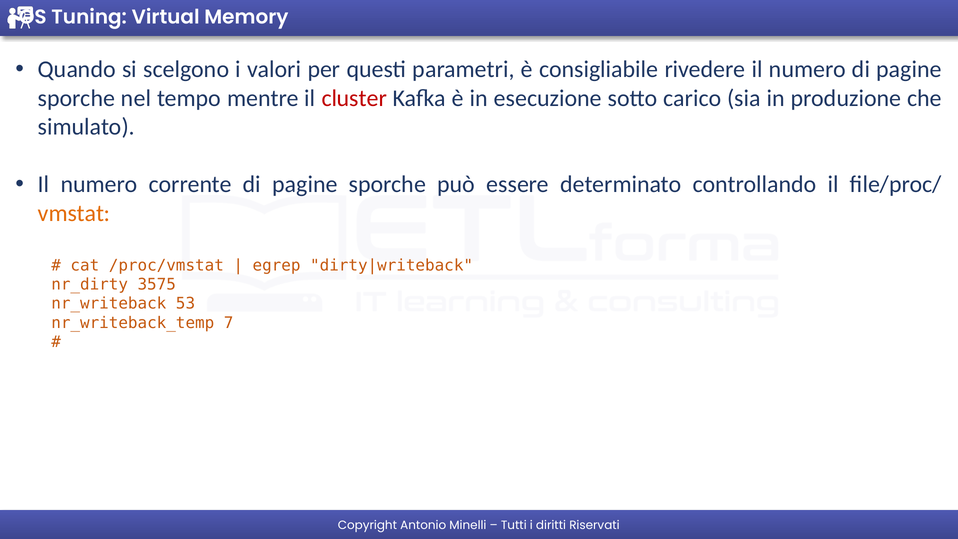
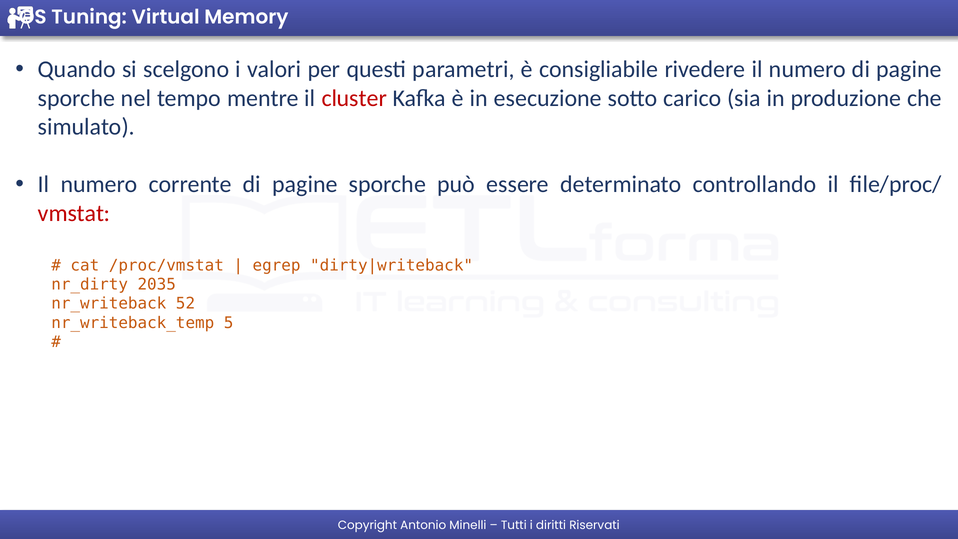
vmstat colour: orange -> red
3575: 3575 -> 2035
53: 53 -> 52
7: 7 -> 5
